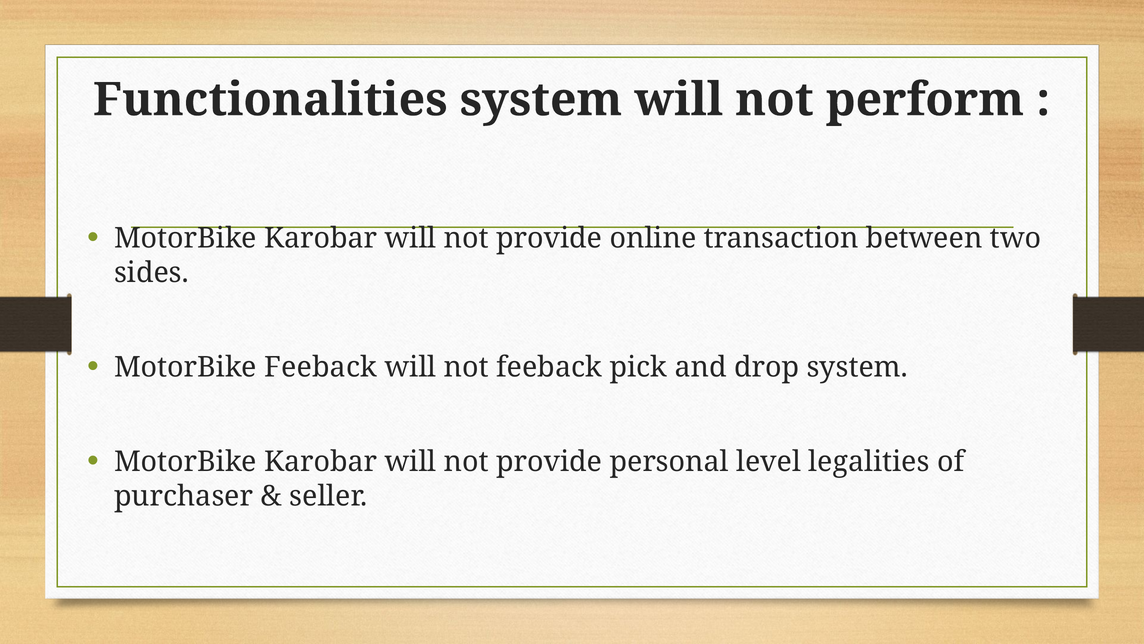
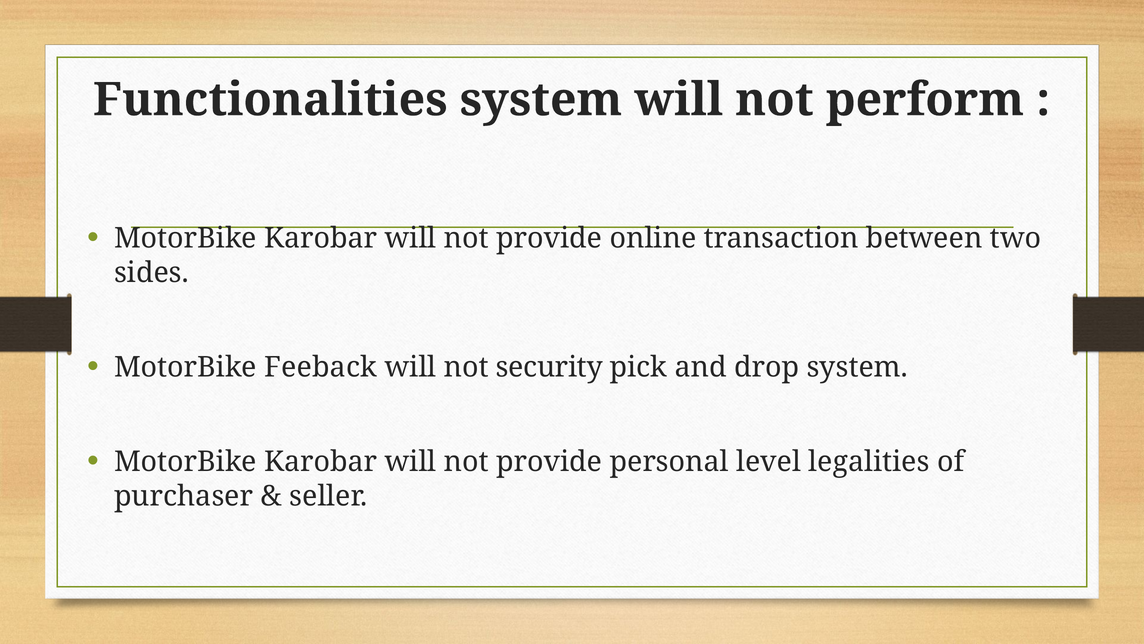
not feeback: feeback -> security
